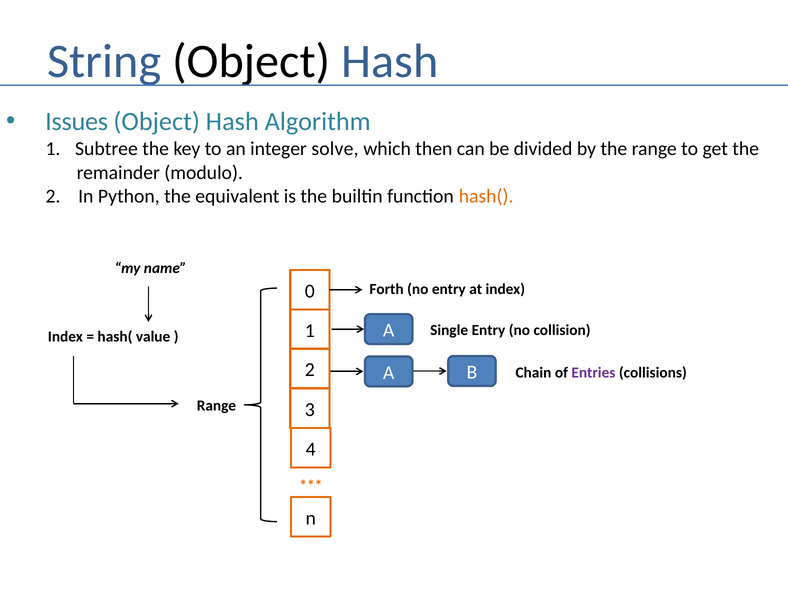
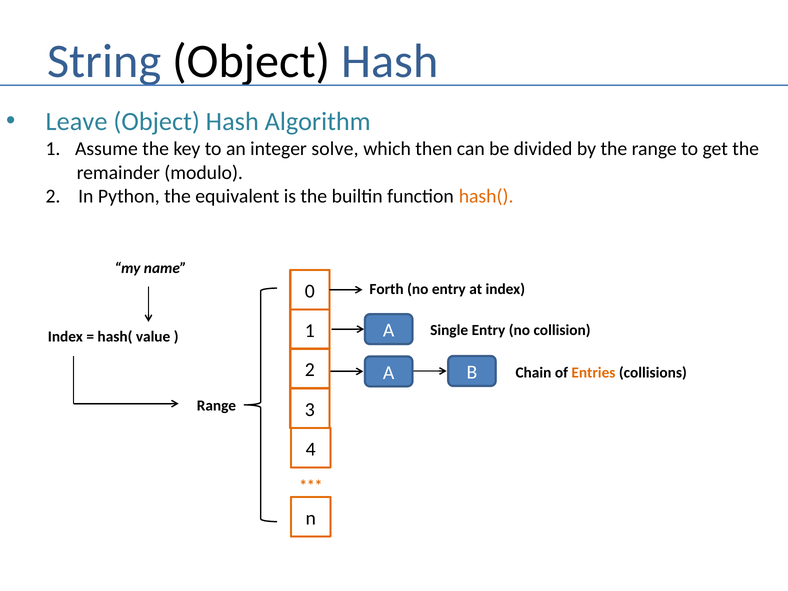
Issues: Issues -> Leave
Subtree: Subtree -> Assume
Entries colour: purple -> orange
